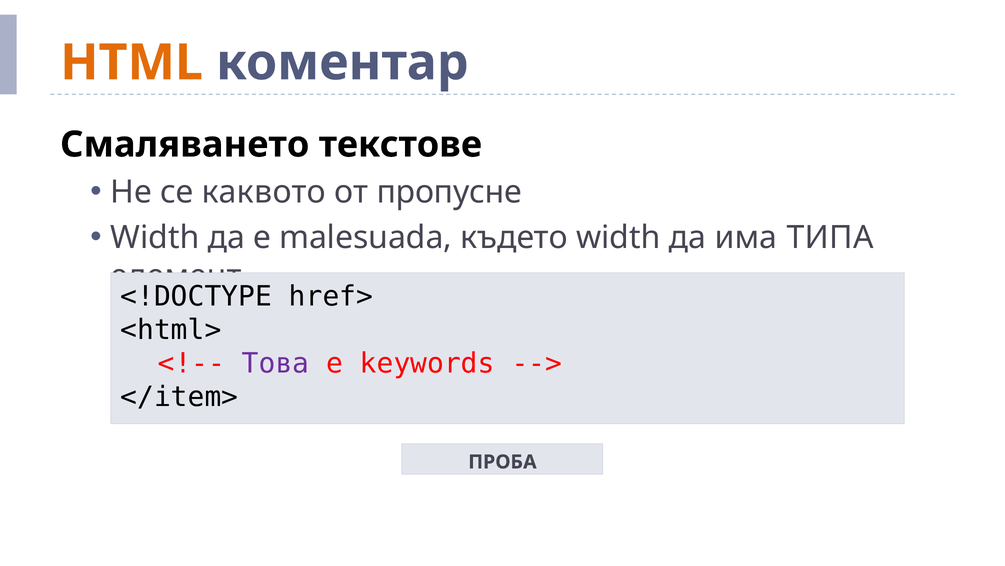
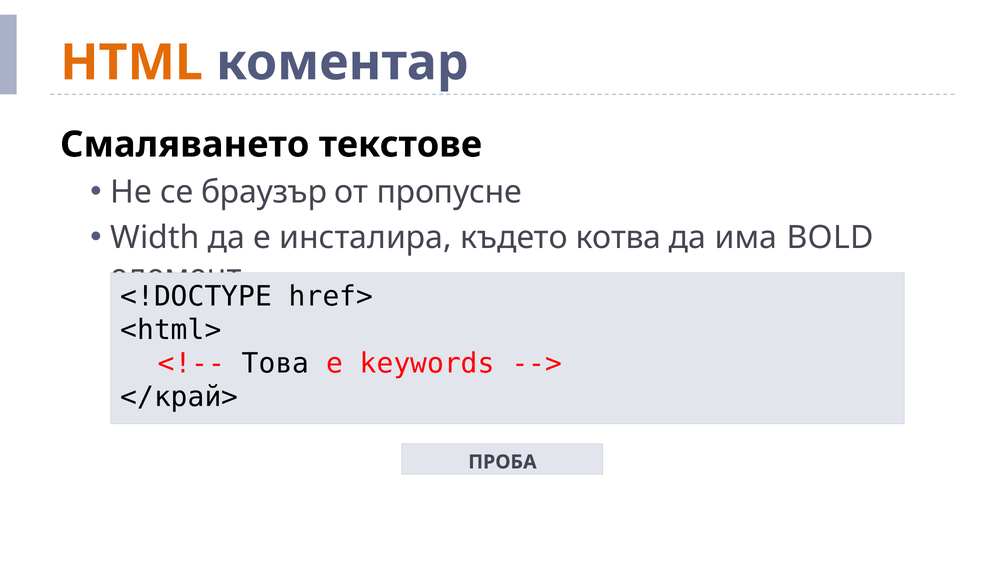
каквото: каквото -> браузър
malesuada: malesuada -> инсталира
където width: width -> котва
ТИПА: ТИПА -> BOLD
Това colour: purple -> black
</item>: </item> -> </край>
